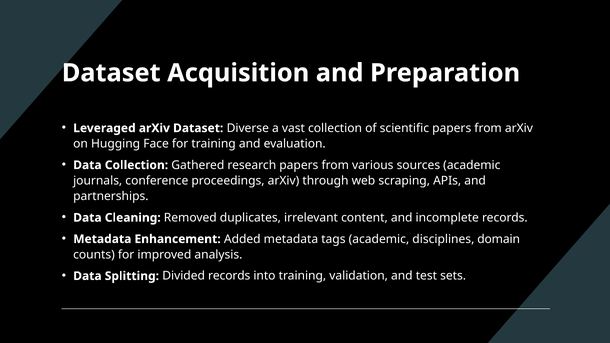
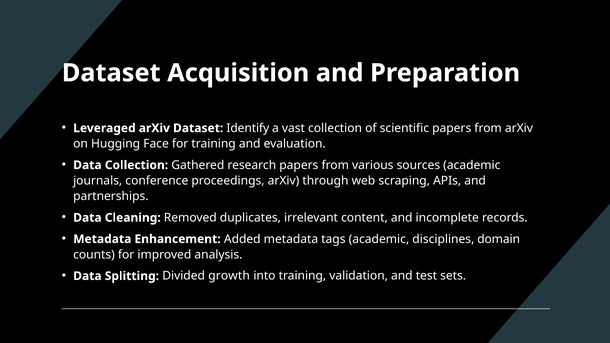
Diverse: Diverse -> Identify
Divided records: records -> growth
